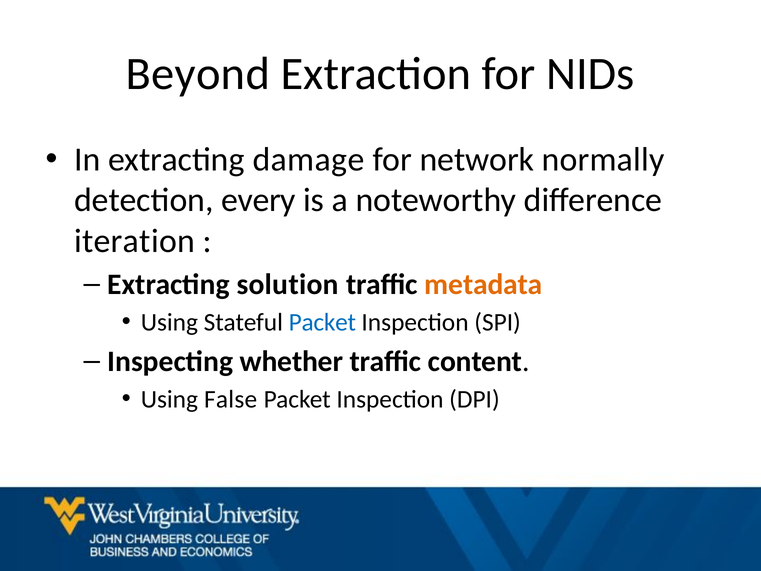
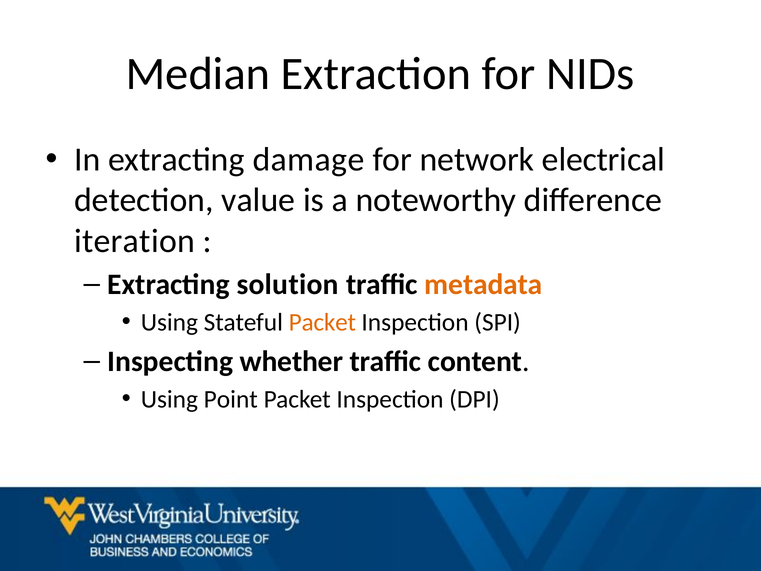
Beyond: Beyond -> Median
normally: normally -> electrical
every: every -> value
Packet at (322, 322) colour: blue -> orange
False: False -> Point
